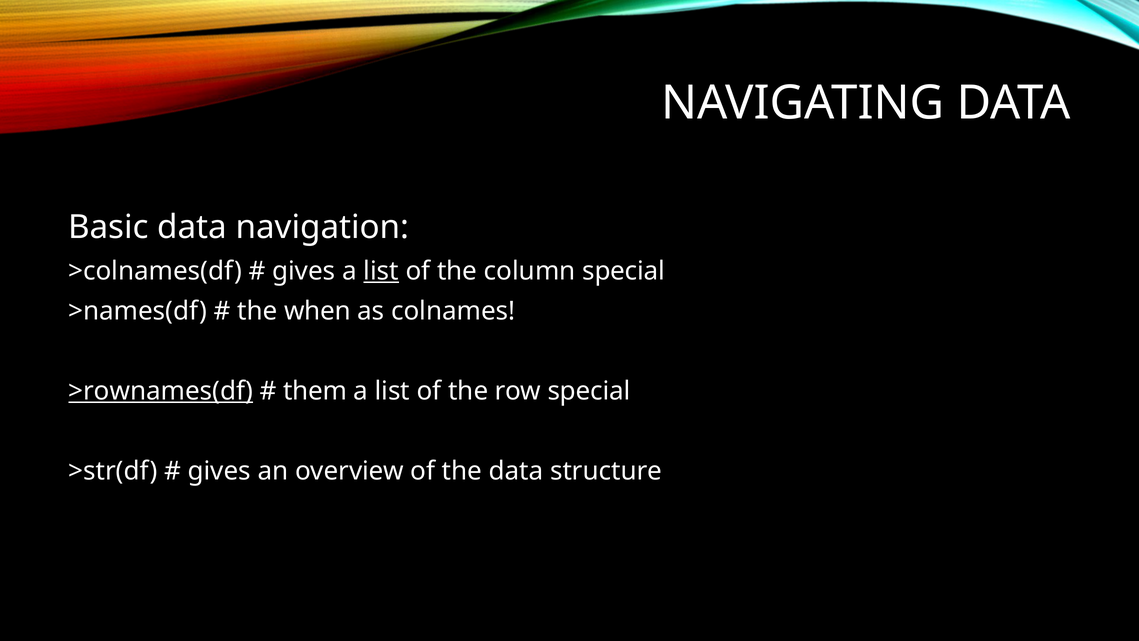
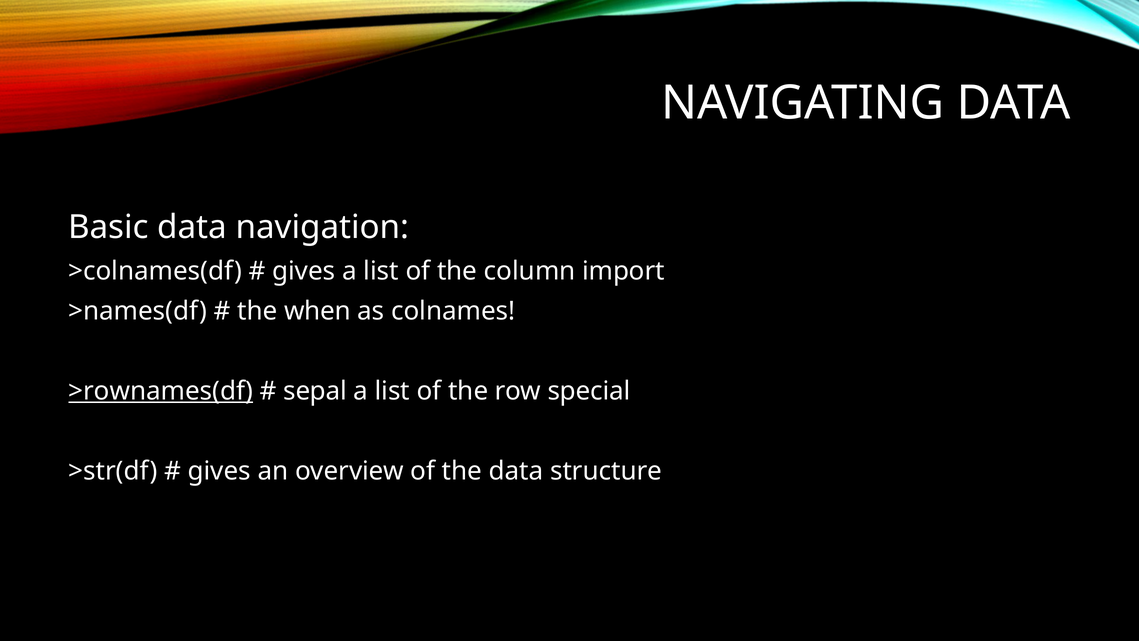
list at (381, 271) underline: present -> none
column special: special -> import
them: them -> sepal
